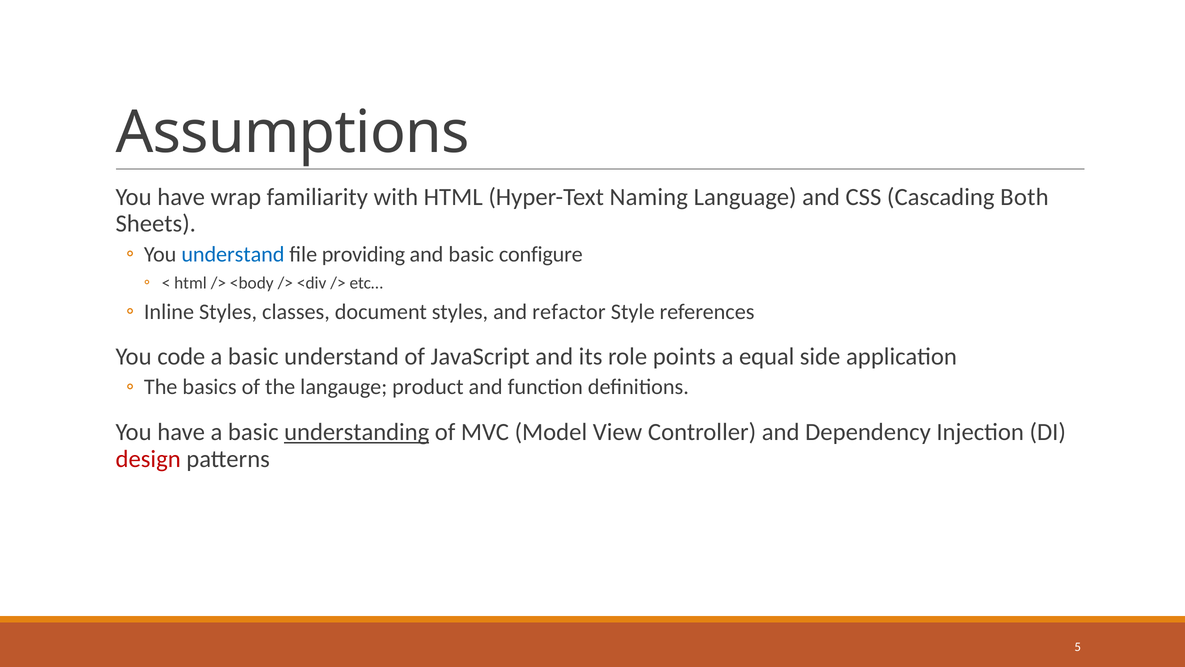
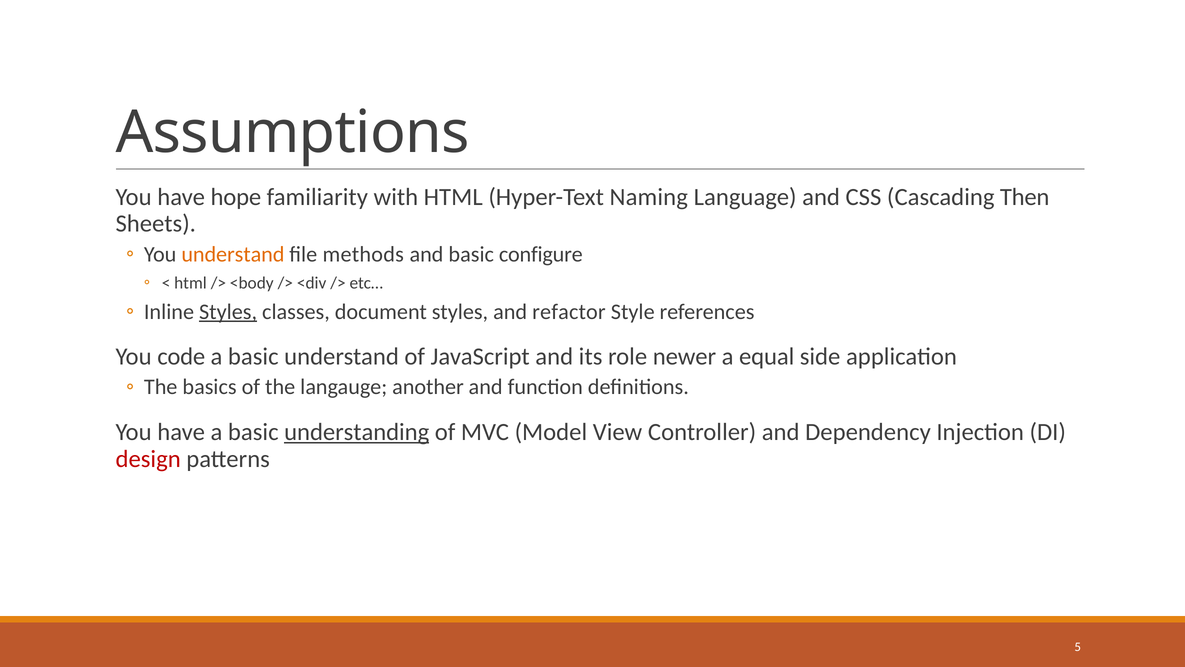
wrap: wrap -> hope
Both: Both -> Then
understand at (233, 254) colour: blue -> orange
providing: providing -> methods
Styles at (228, 312) underline: none -> present
points: points -> newer
product: product -> another
